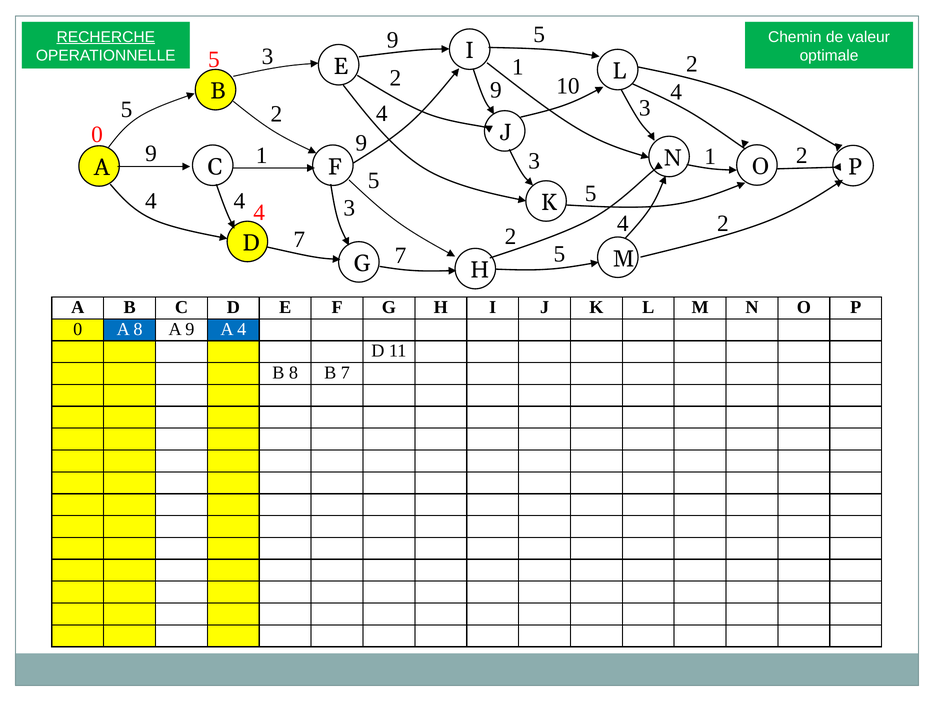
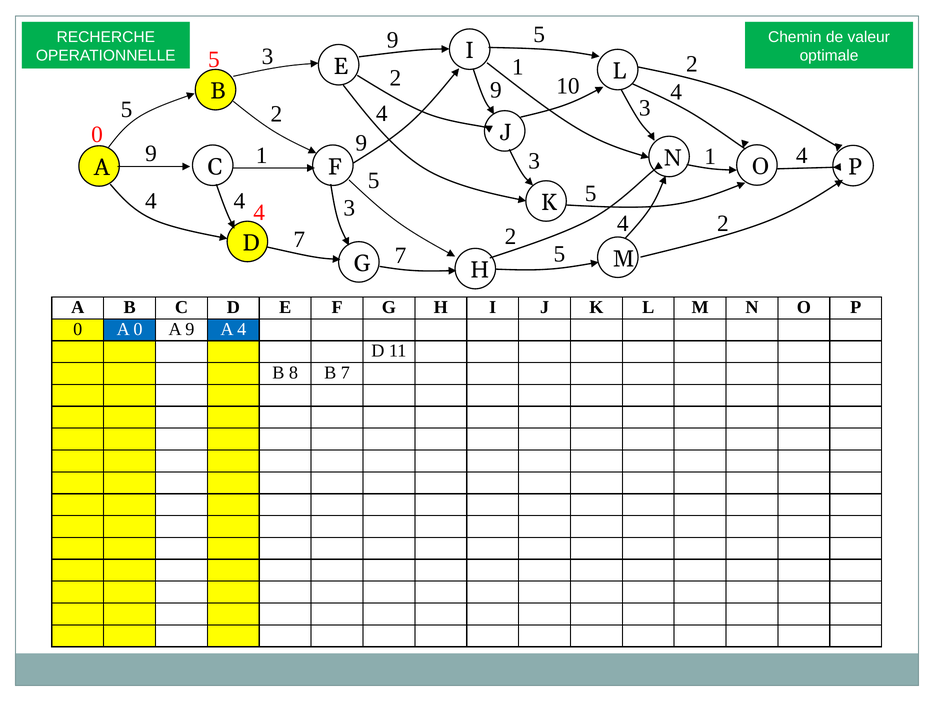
RECHERCHE underline: present -> none
2 at (802, 156): 2 -> 4
A 8: 8 -> 0
